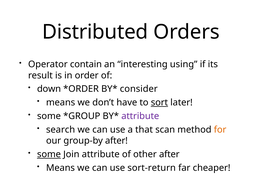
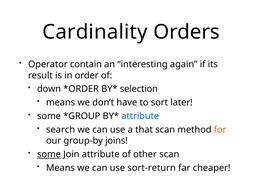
Distributed: Distributed -> Cardinality
using: using -> again
consider: consider -> selection
sort underline: present -> none
attribute at (140, 116) colour: purple -> blue
group-by after: after -> joins
other after: after -> scan
